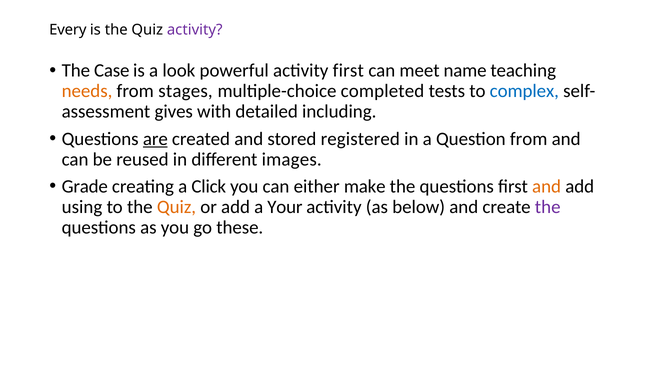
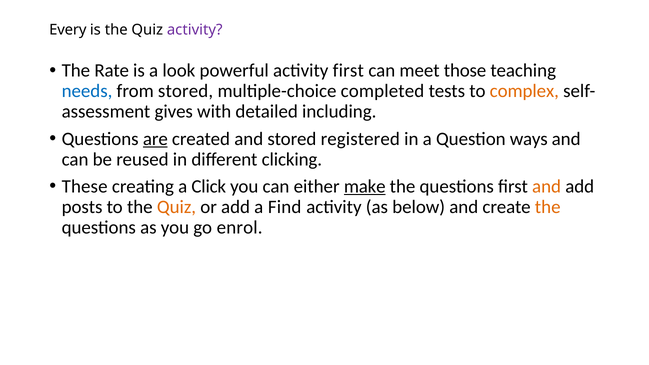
Case: Case -> Rate
name: name -> those
needs colour: orange -> blue
from stages: stages -> stored
complex colour: blue -> orange
Question from: from -> ways
images: images -> clicking
Grade: Grade -> These
make underline: none -> present
using: using -> posts
Your: Your -> Find
the at (548, 207) colour: purple -> orange
these: these -> enrol
